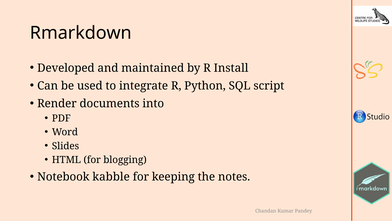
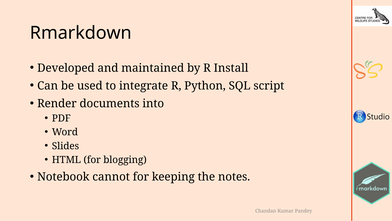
kabble: kabble -> cannot
